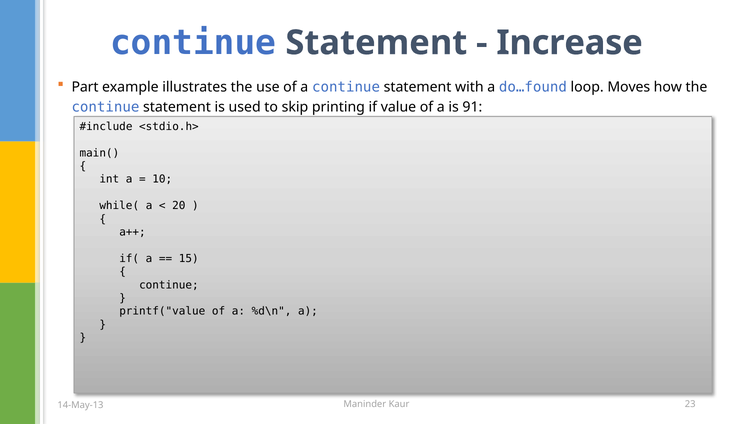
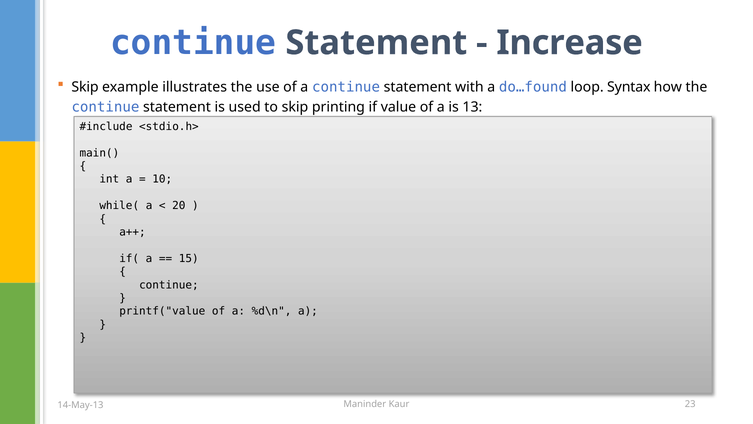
Part at (85, 87): Part -> Skip
Moves: Moves -> Syntax
91: 91 -> 13
